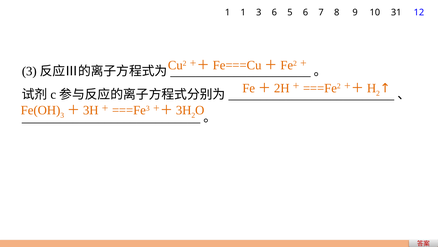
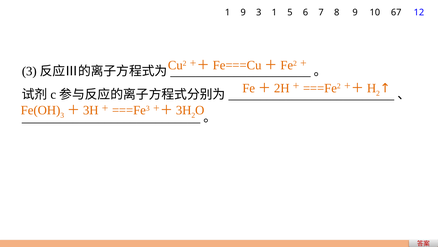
1 1: 1 -> 9
3 6: 6 -> 1
31: 31 -> 67
